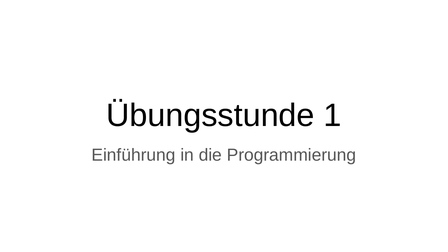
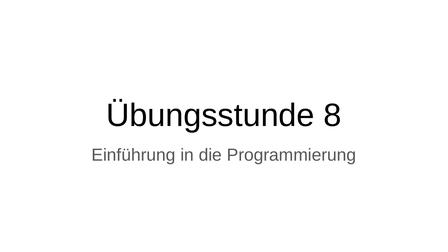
1: 1 -> 8
